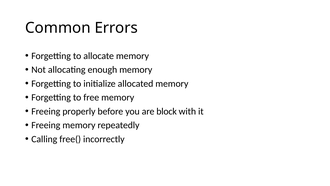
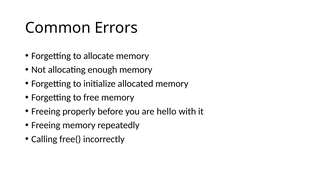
block: block -> hello
